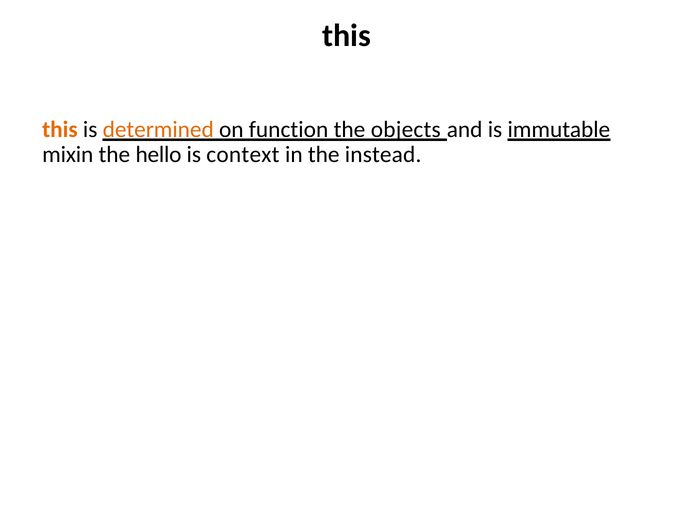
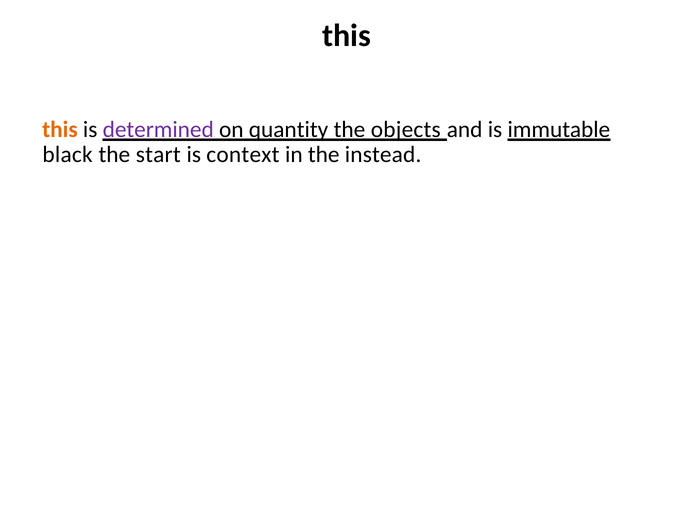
determined colour: orange -> purple
function: function -> quantity
mixin: mixin -> black
hello: hello -> start
